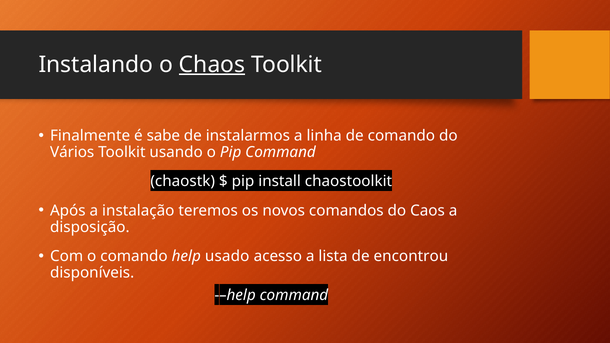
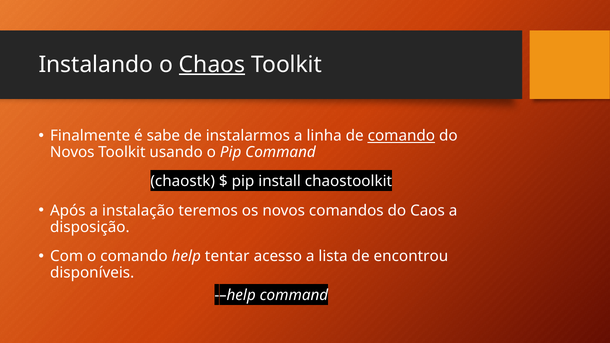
comando at (401, 136) underline: none -> present
Vários at (72, 152): Vários -> Novos
usado: usado -> tentar
